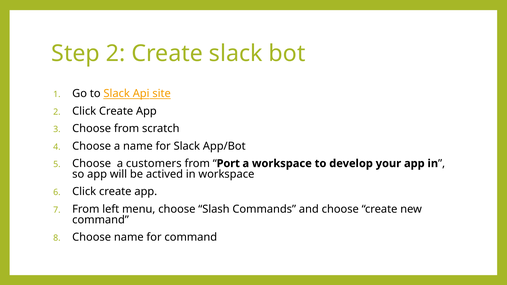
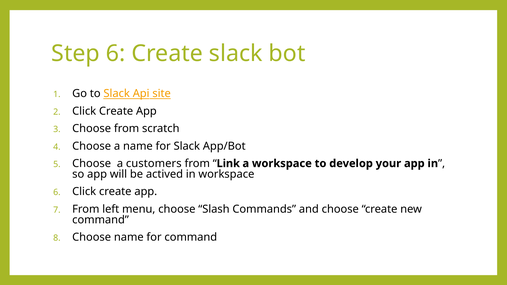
Step 2: 2 -> 6
Port: Port -> Link
